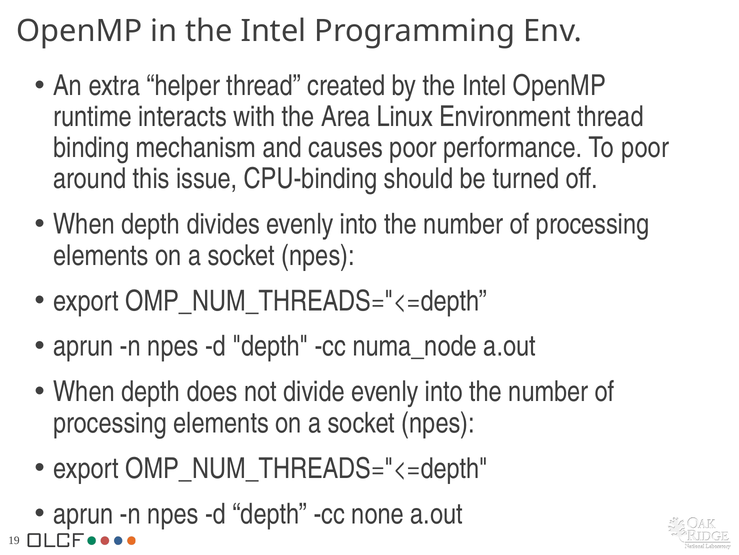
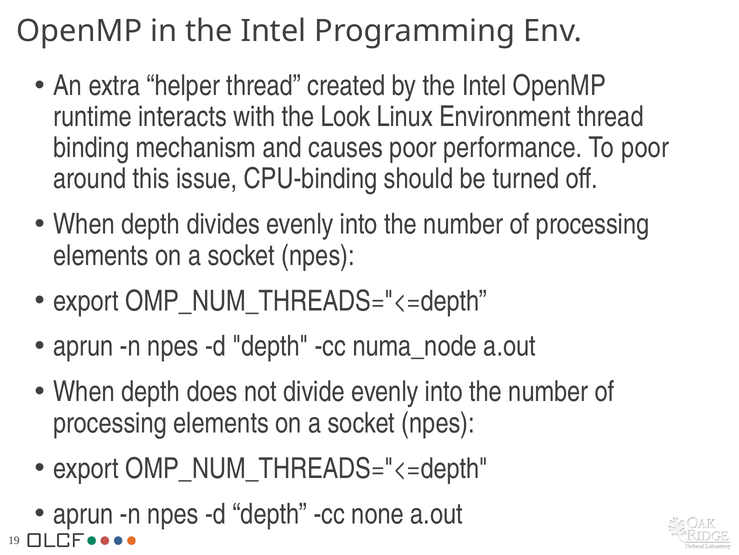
Area: Area -> Look
